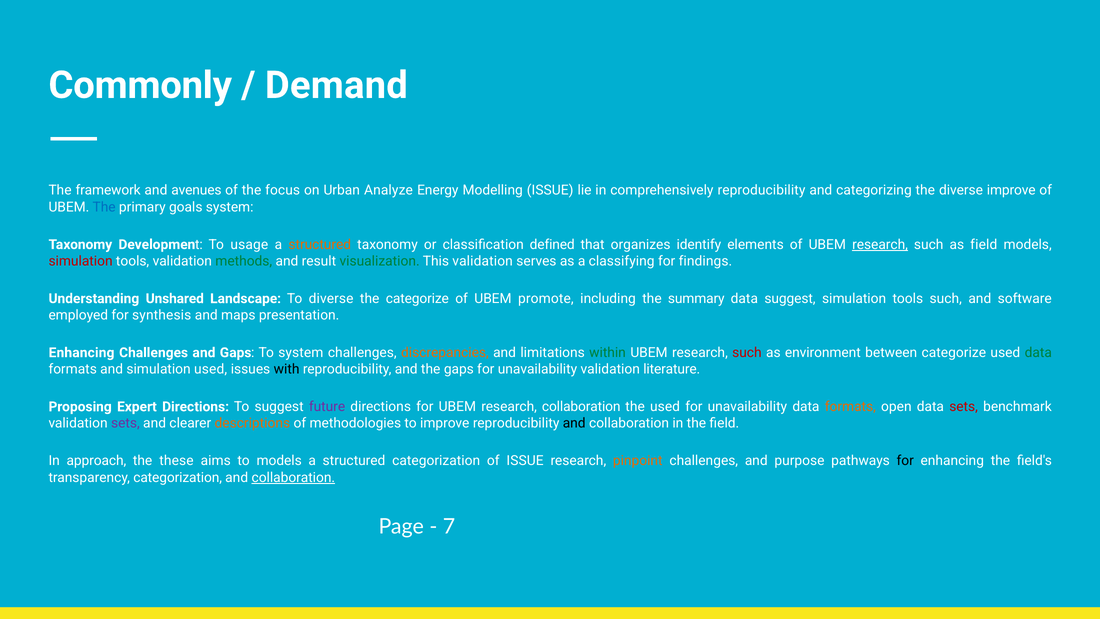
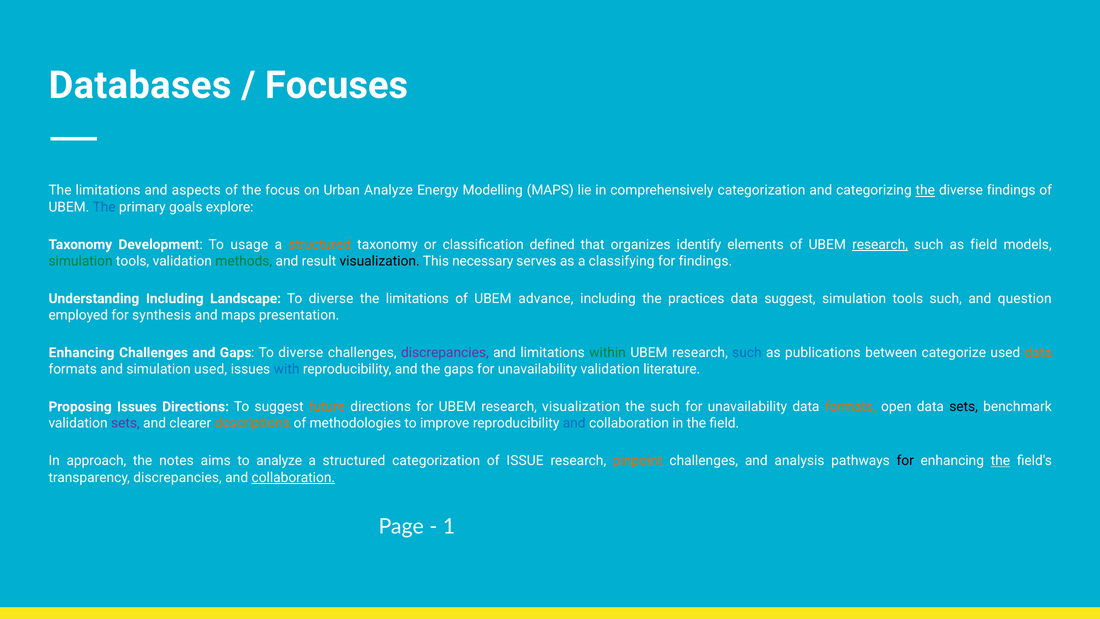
Commonly: Commonly -> Databases
Demand: Demand -> Focuses
framework at (108, 190): framework -> limitations
avenues: avenues -> aspects
Modelling ISSUE: ISSUE -> MAPS
comprehensively reproducibility: reproducibility -> categorization
the at (925, 190) underline: none -> present
diverse improve: improve -> findings
goals system: system -> explore
simulation at (81, 261) colour: red -> green
visualization at (380, 261) colour: green -> black
This validation: validation -> necessary
Understanding Unshared: Unshared -> Including
categorize at (417, 298): categorize -> limitations
promote: promote -> advance
summary: summary -> practices
software: software -> question
Gaps To system: system -> diverse
discrepancies at (445, 353) colour: orange -> purple
such at (747, 353) colour: red -> blue
environment: environment -> publications
data at (1038, 353) colour: green -> orange
with colour: black -> blue
Proposing Expert: Expert -> Issues
future colour: purple -> orange
research collaboration: collaboration -> visualization
the used: used -> such
sets at (964, 407) colour: red -> black
and at (574, 423) colour: black -> blue
these: these -> notes
to models: models -> analyze
purpose: purpose -> analysis
the at (1000, 461) underline: none -> present
transparency categorization: categorization -> discrepancies
7: 7 -> 1
